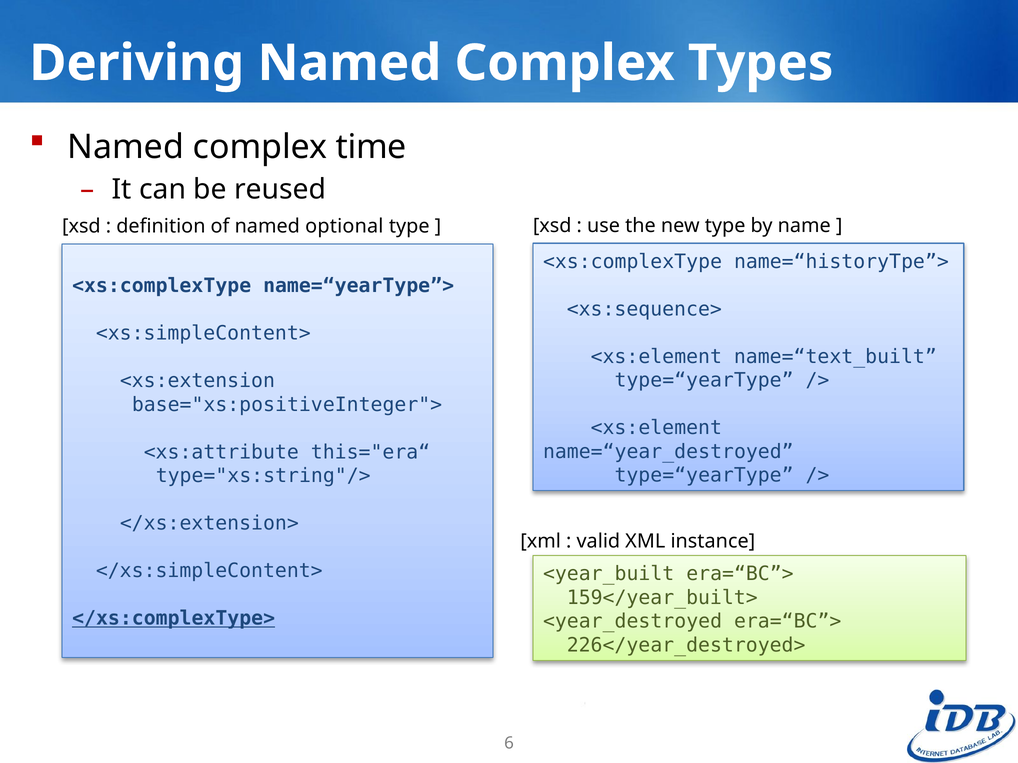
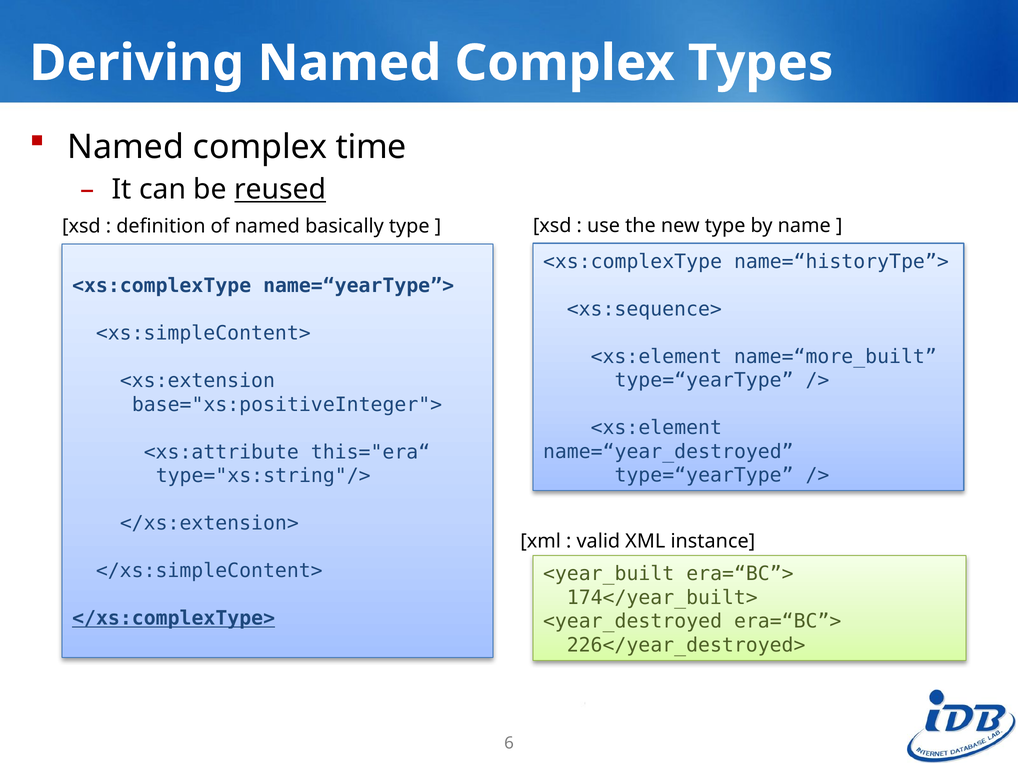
reused underline: none -> present
optional: optional -> basically
name=“text_built: name=“text_built -> name=“more_built
159</year_built>: 159</year_built> -> 174</year_built>
